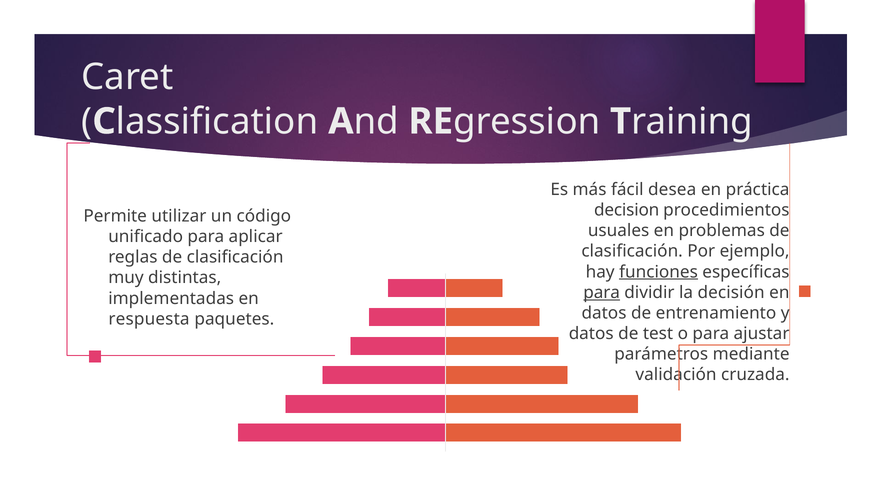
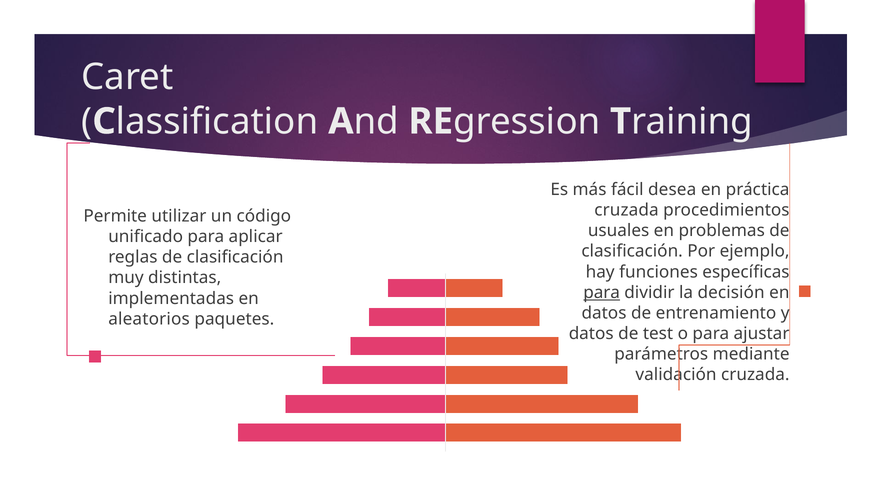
decision at (627, 210): decision -> cruzada
funciones underline: present -> none
respuesta: respuesta -> aleatorios
